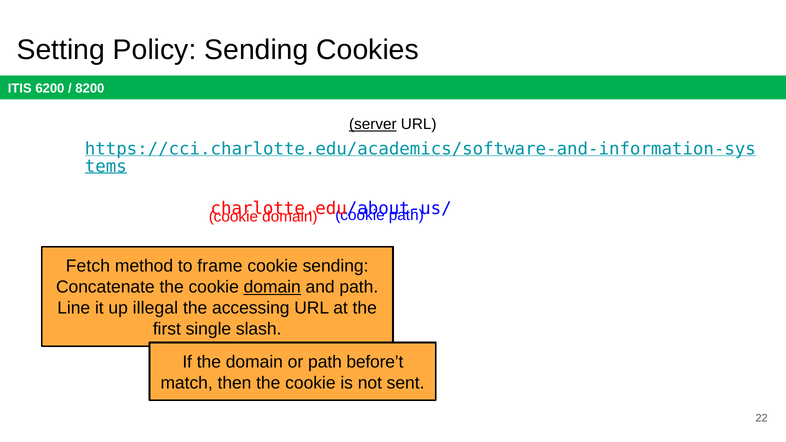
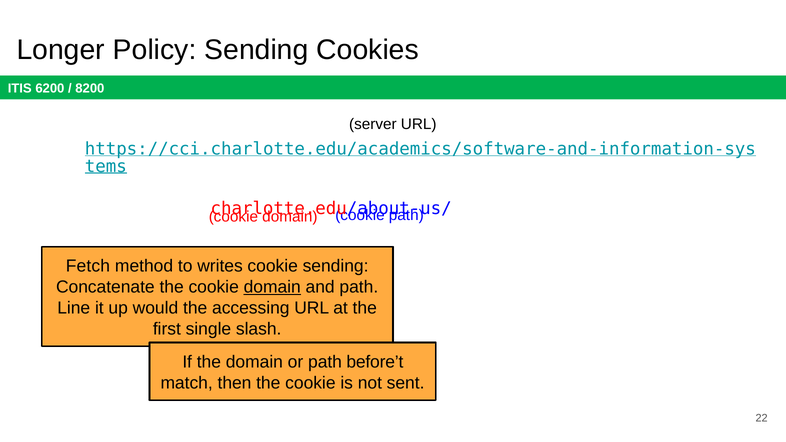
Setting: Setting -> Longer
server underline: present -> none
frame: frame -> writes
illegal: illegal -> would
